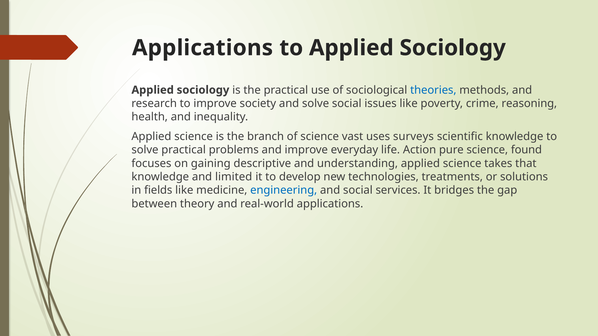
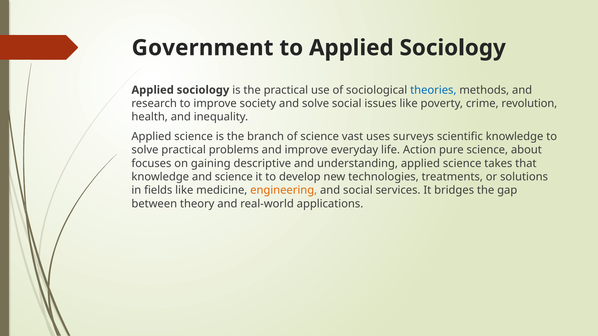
Applications at (203, 48): Applications -> Government
reasoning: reasoning -> revolution
found: found -> about
and limited: limited -> science
engineering colour: blue -> orange
